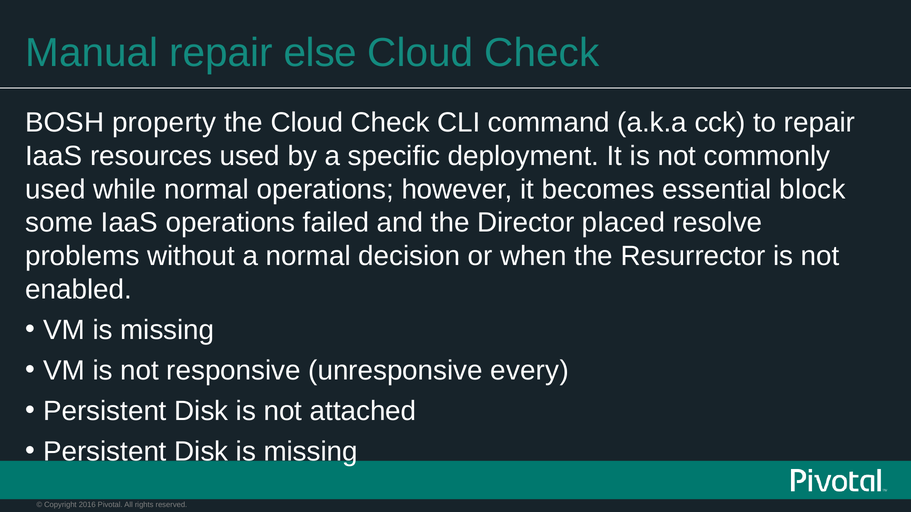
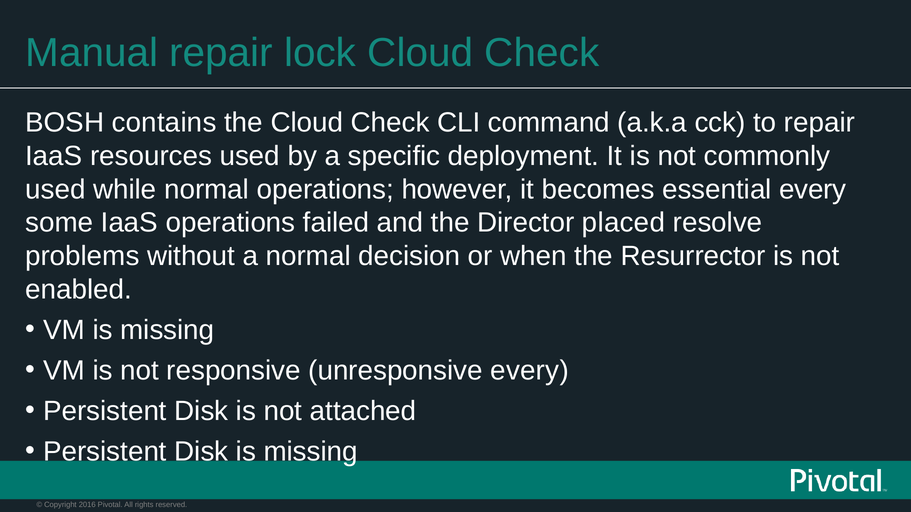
else: else -> lock
property: property -> contains
essential block: block -> every
